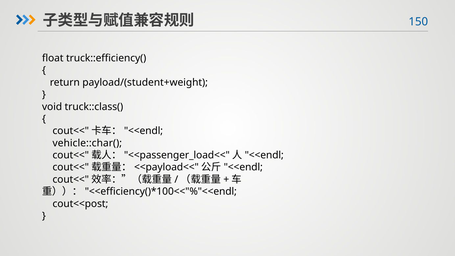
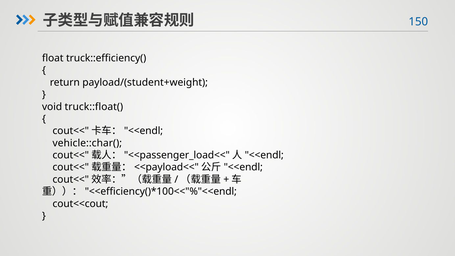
truck::class(: truck::class( -> truck::float(
cout<<post: cout<<post -> cout<<cout
